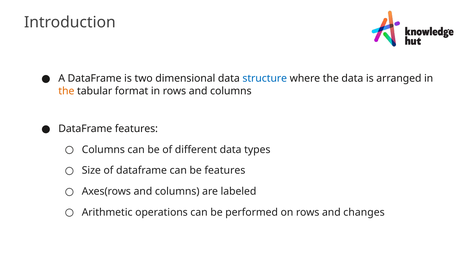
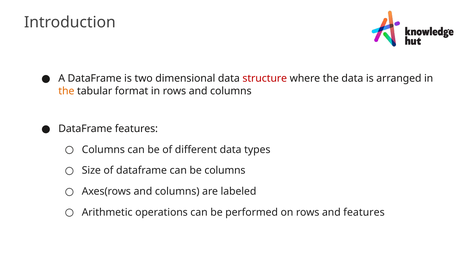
structure colour: blue -> red
be features: features -> columns
and changes: changes -> features
